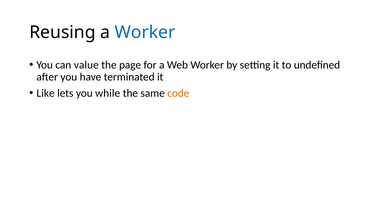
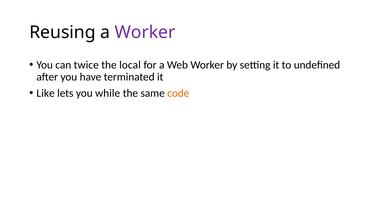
Worker at (145, 32) colour: blue -> purple
value: value -> twice
page: page -> local
